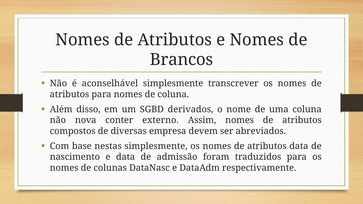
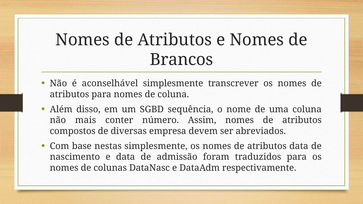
derivados: derivados -> sequência
nova: nova -> mais
externo: externo -> número
